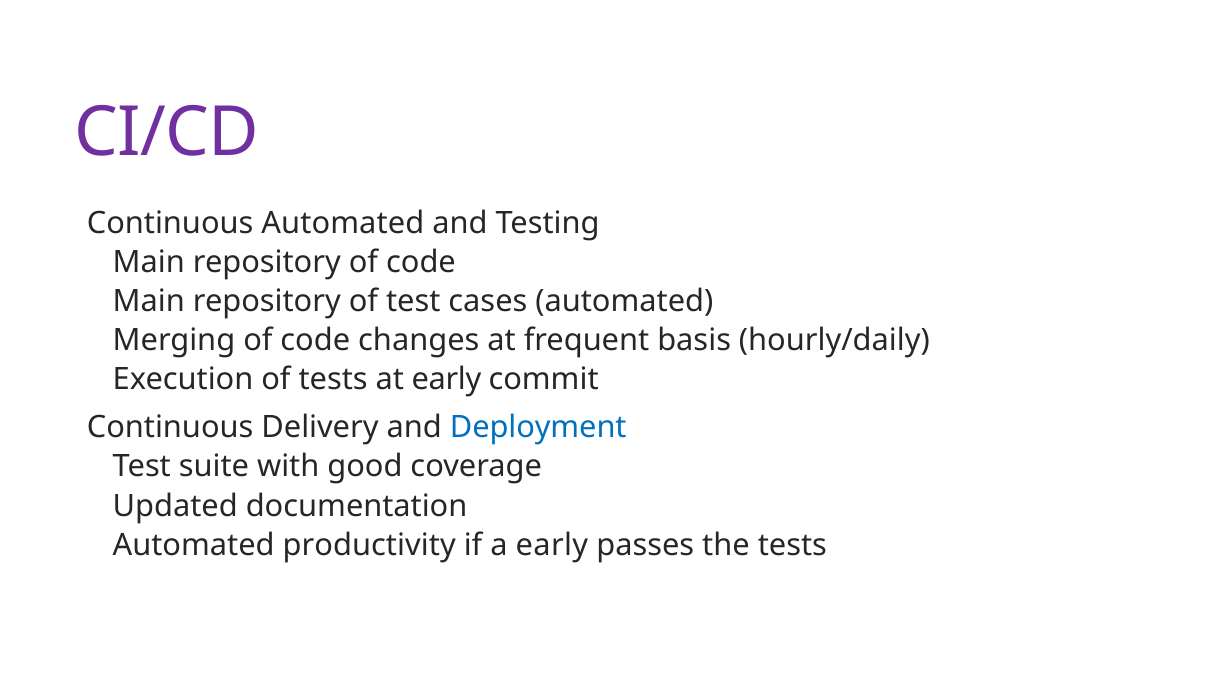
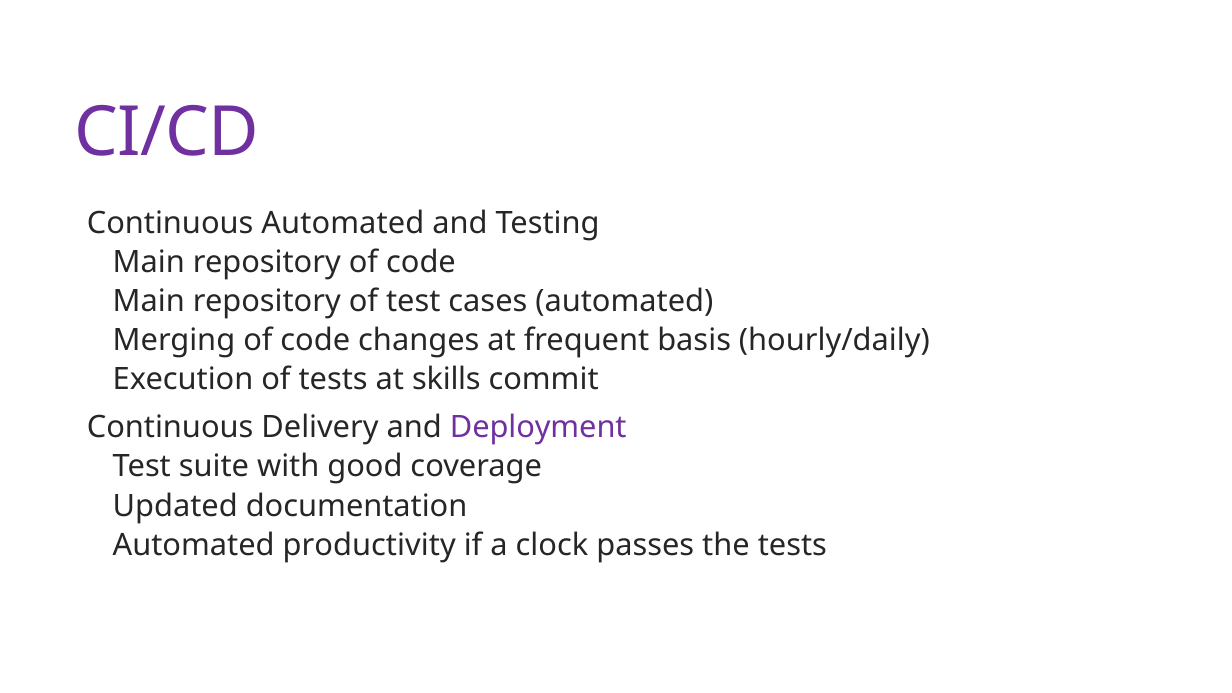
at early: early -> skills
Deployment colour: blue -> purple
a early: early -> clock
